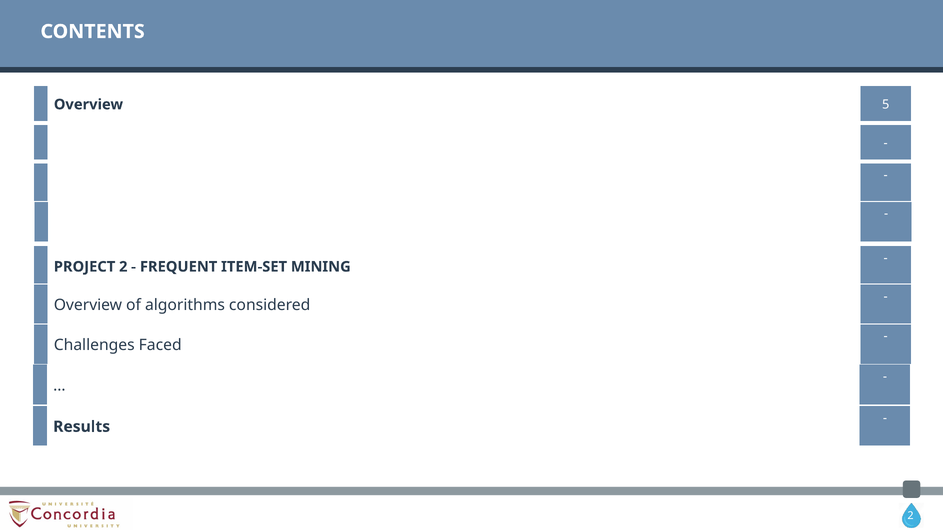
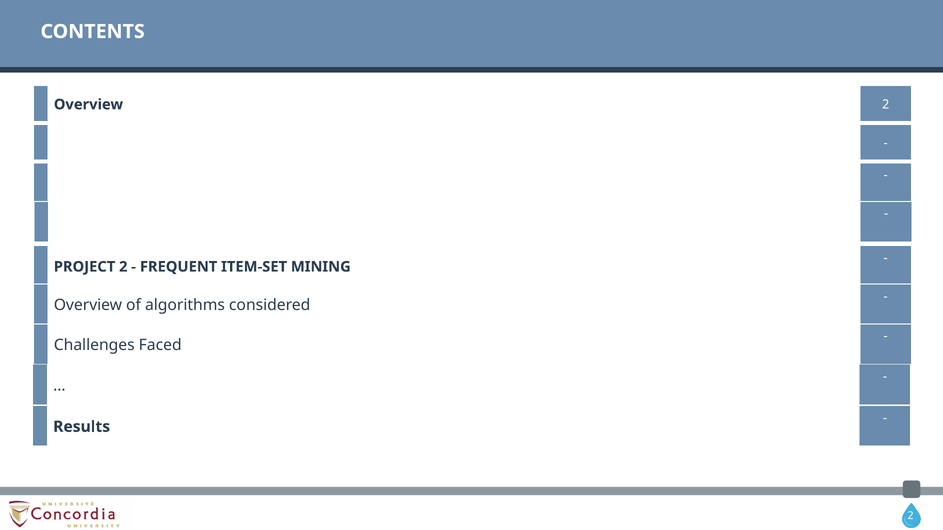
Overview 5: 5 -> 2
